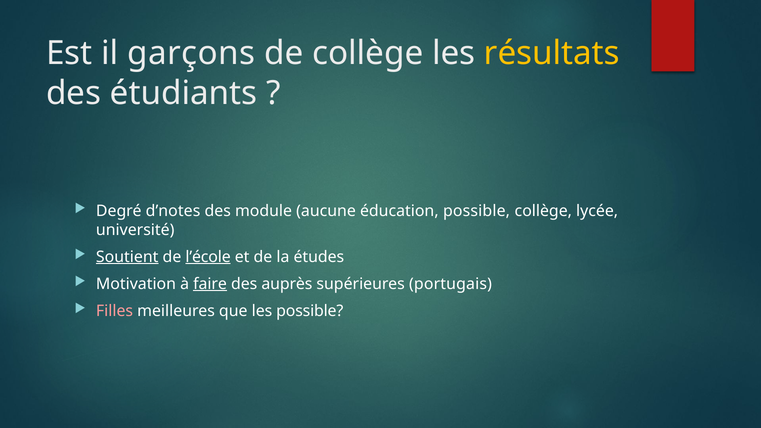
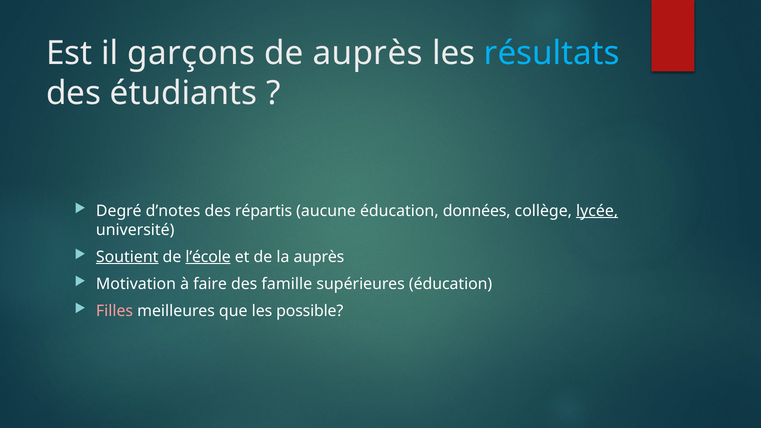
de collège: collège -> auprès
résultats colour: yellow -> light blue
module: module -> répartis
éducation possible: possible -> données
lycée underline: none -> present
la études: études -> auprès
faire underline: present -> none
auprès: auprès -> famille
supérieures portugais: portugais -> éducation
